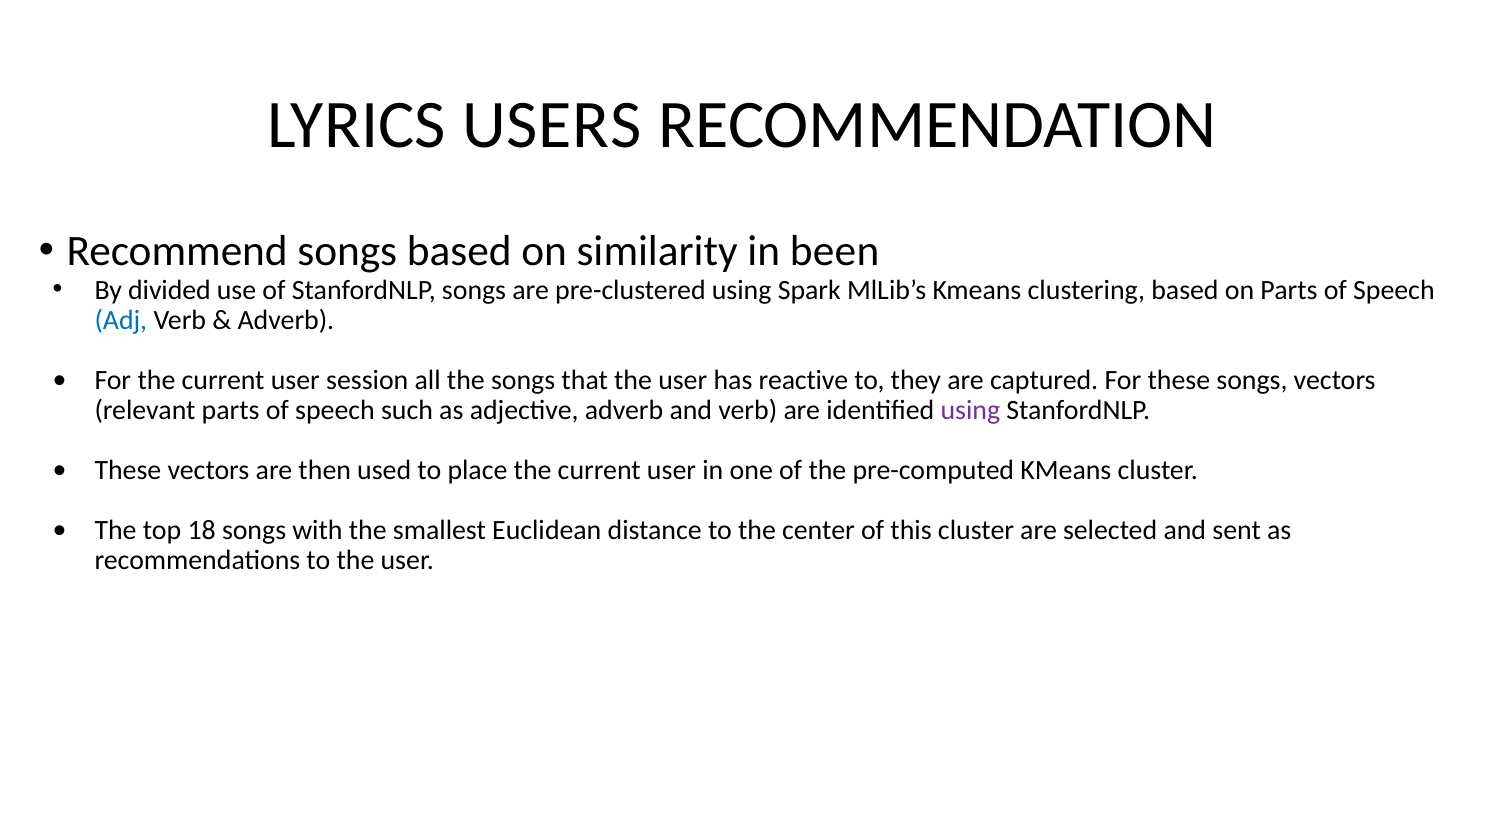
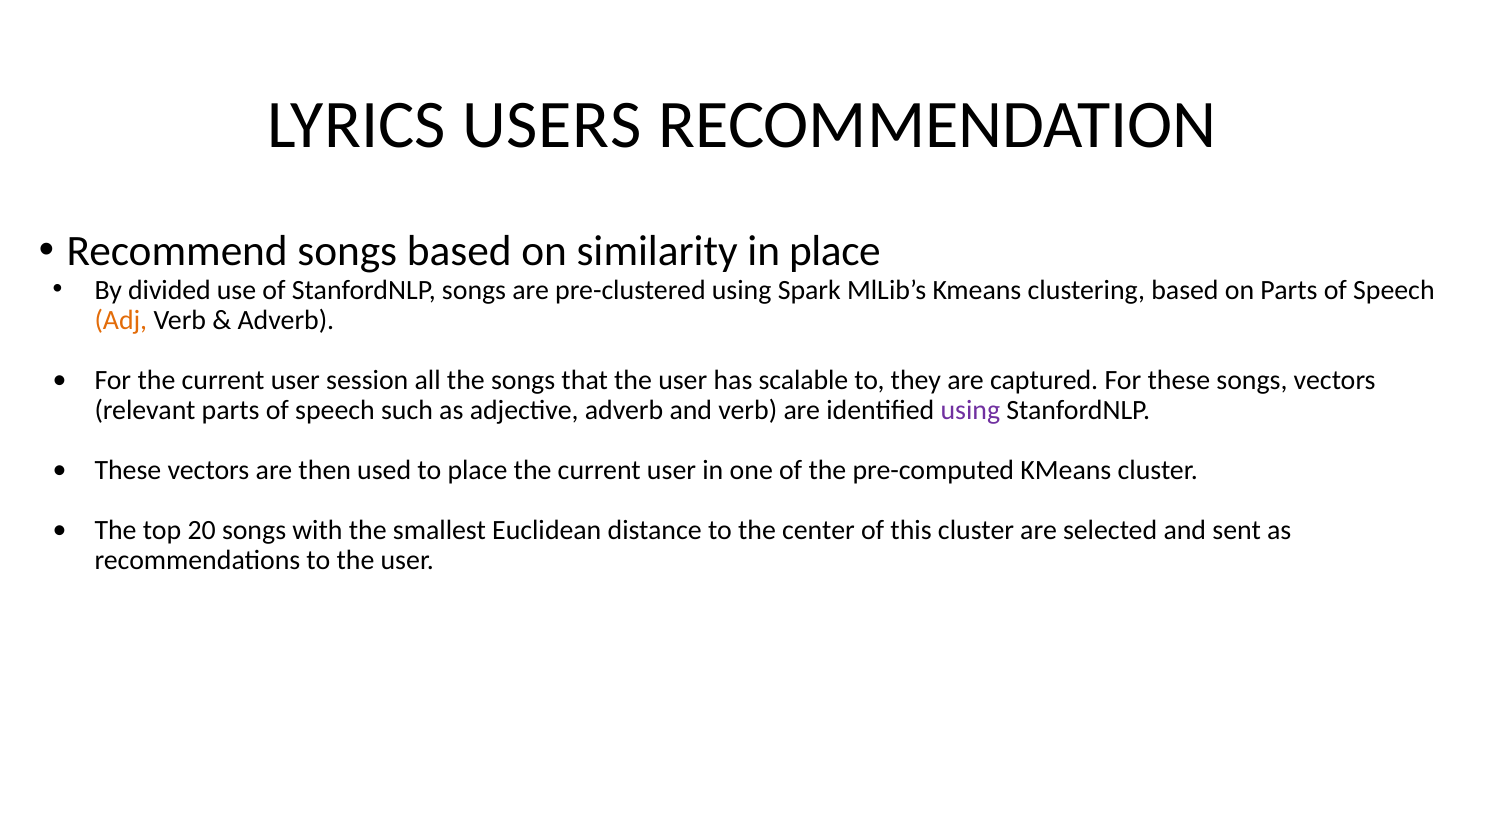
in been: been -> place
Adj colour: blue -> orange
reactive: reactive -> scalable
18: 18 -> 20
